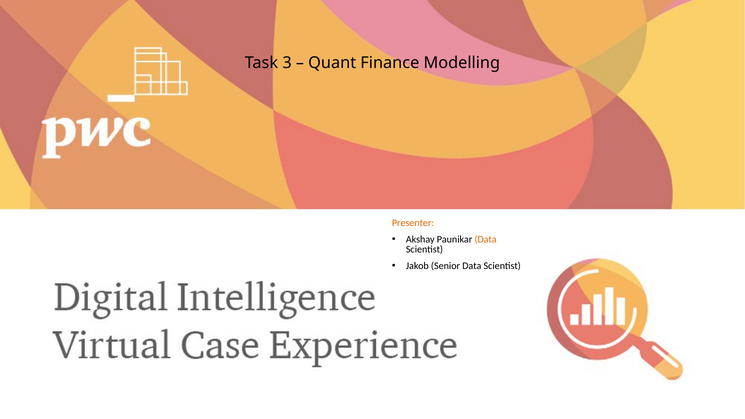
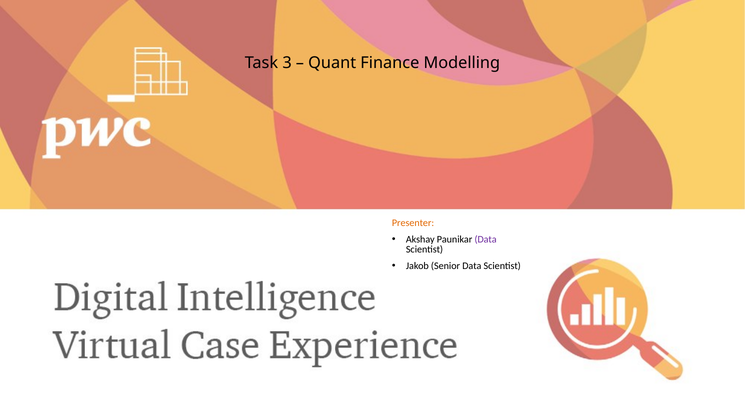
Data at (486, 240) colour: orange -> purple
